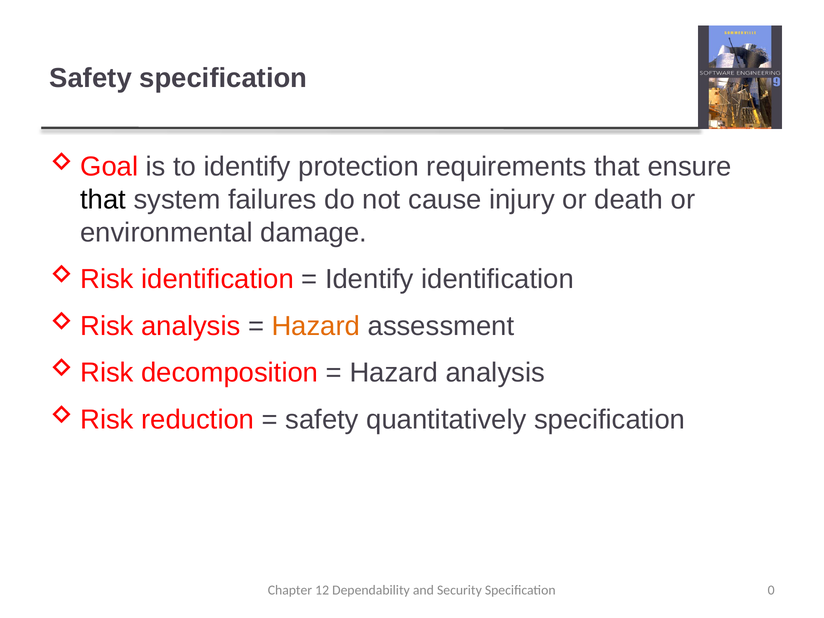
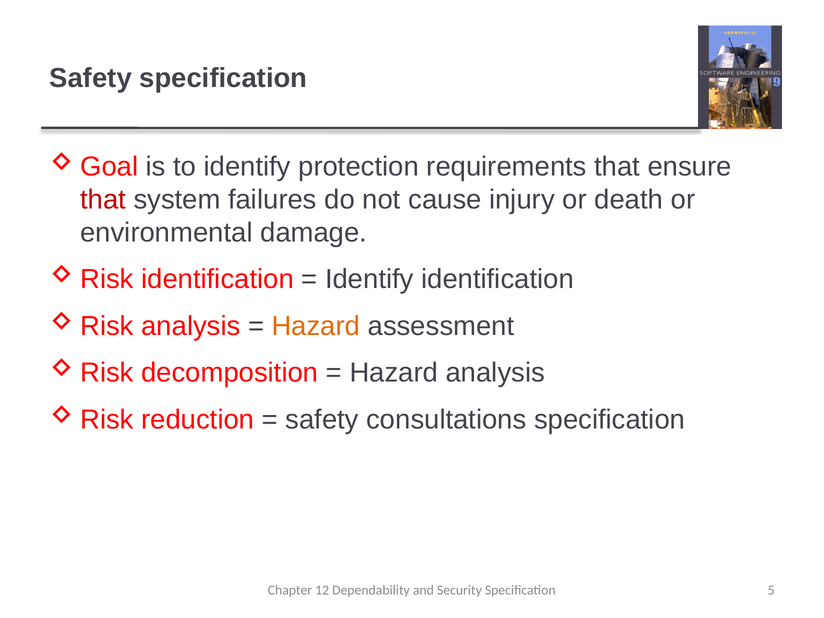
that at (103, 200) colour: black -> red
quantitatively: quantitatively -> consultations
0: 0 -> 5
